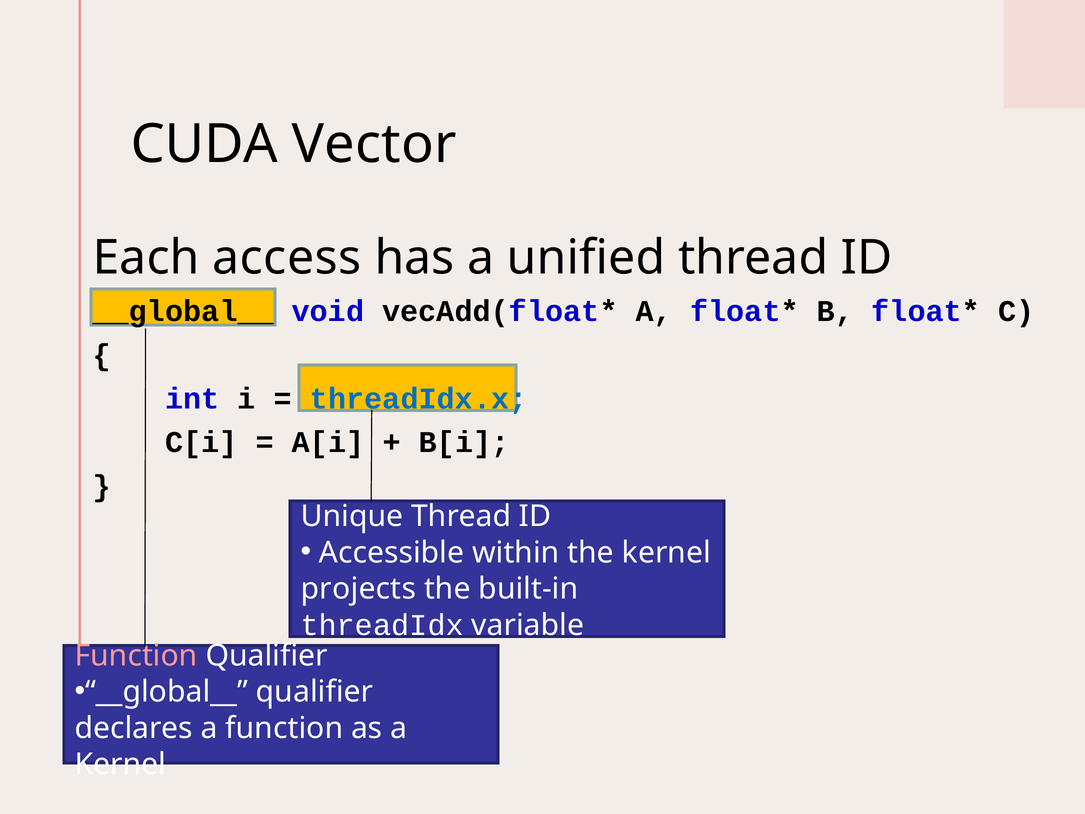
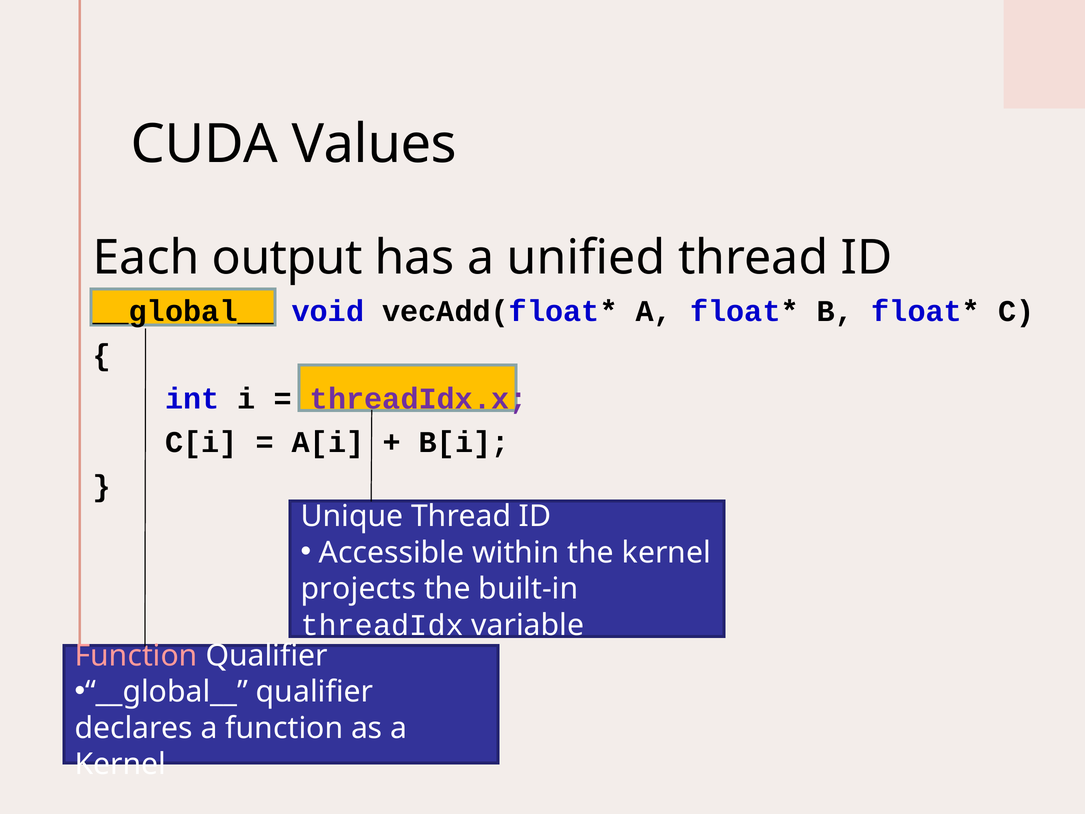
Vector: Vector -> Values
access: access -> output
threadIdx.x colour: blue -> purple
